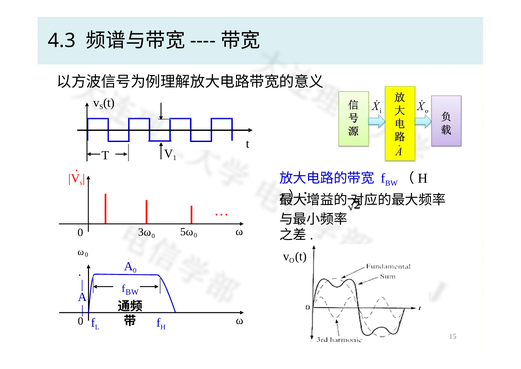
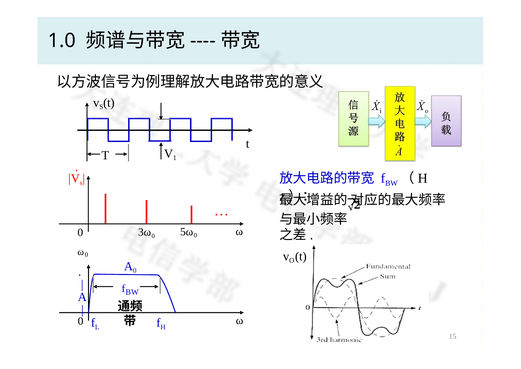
4.3: 4.3 -> 1.0
